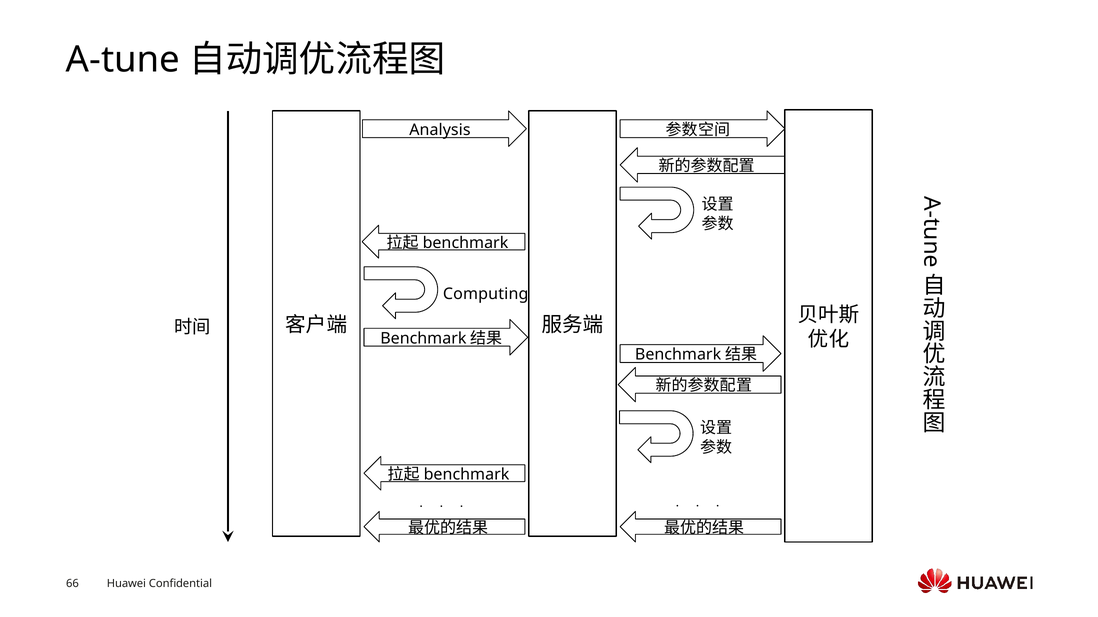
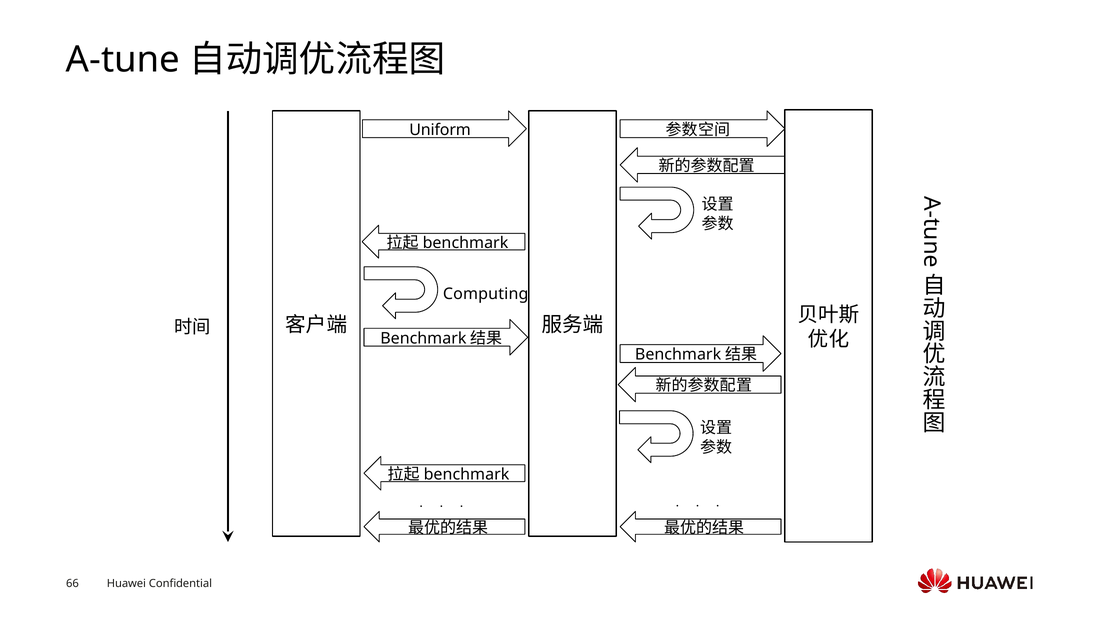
Analysis: Analysis -> Uniform
